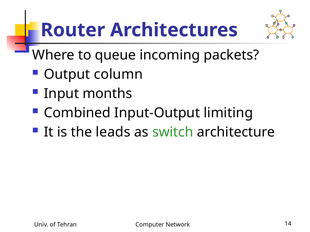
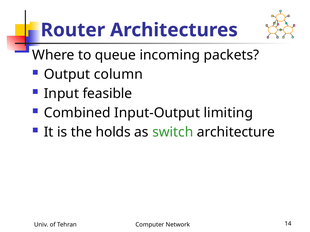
months: months -> feasible
leads: leads -> holds
